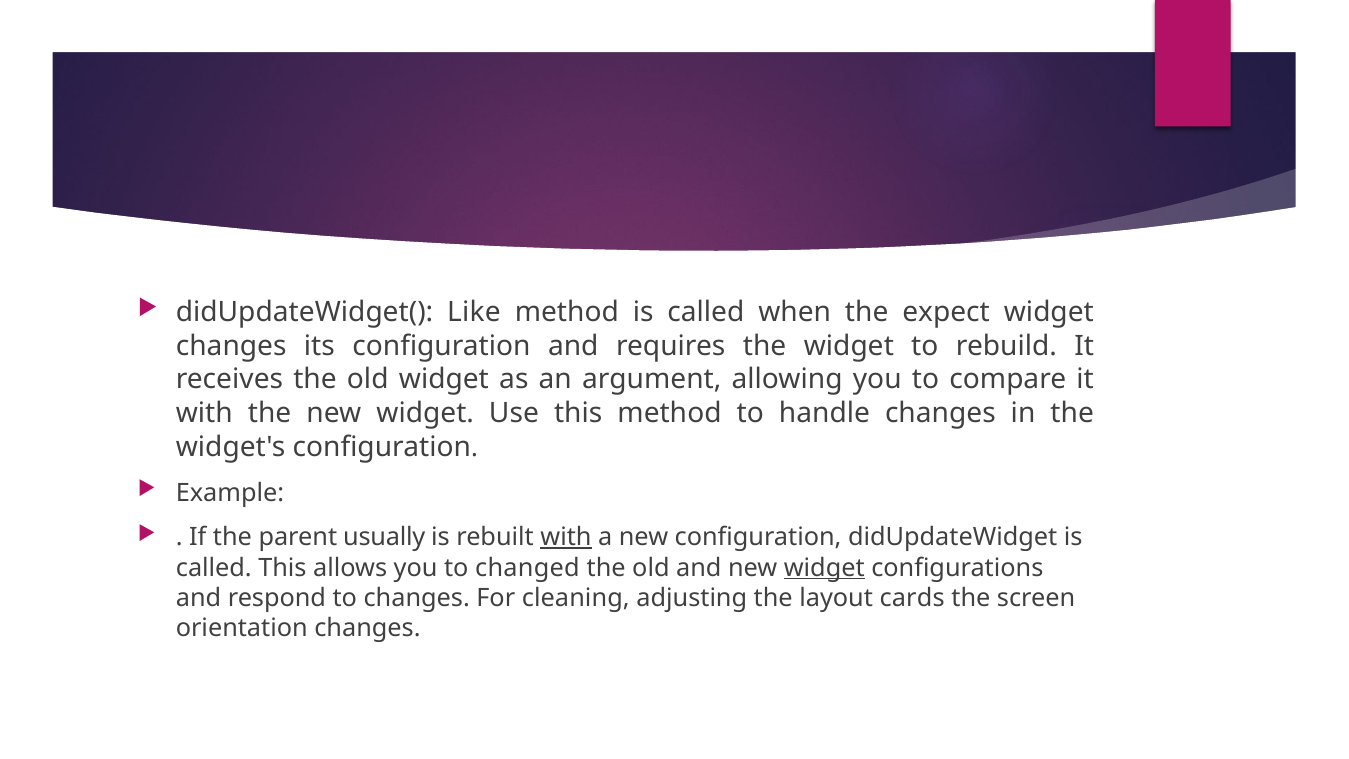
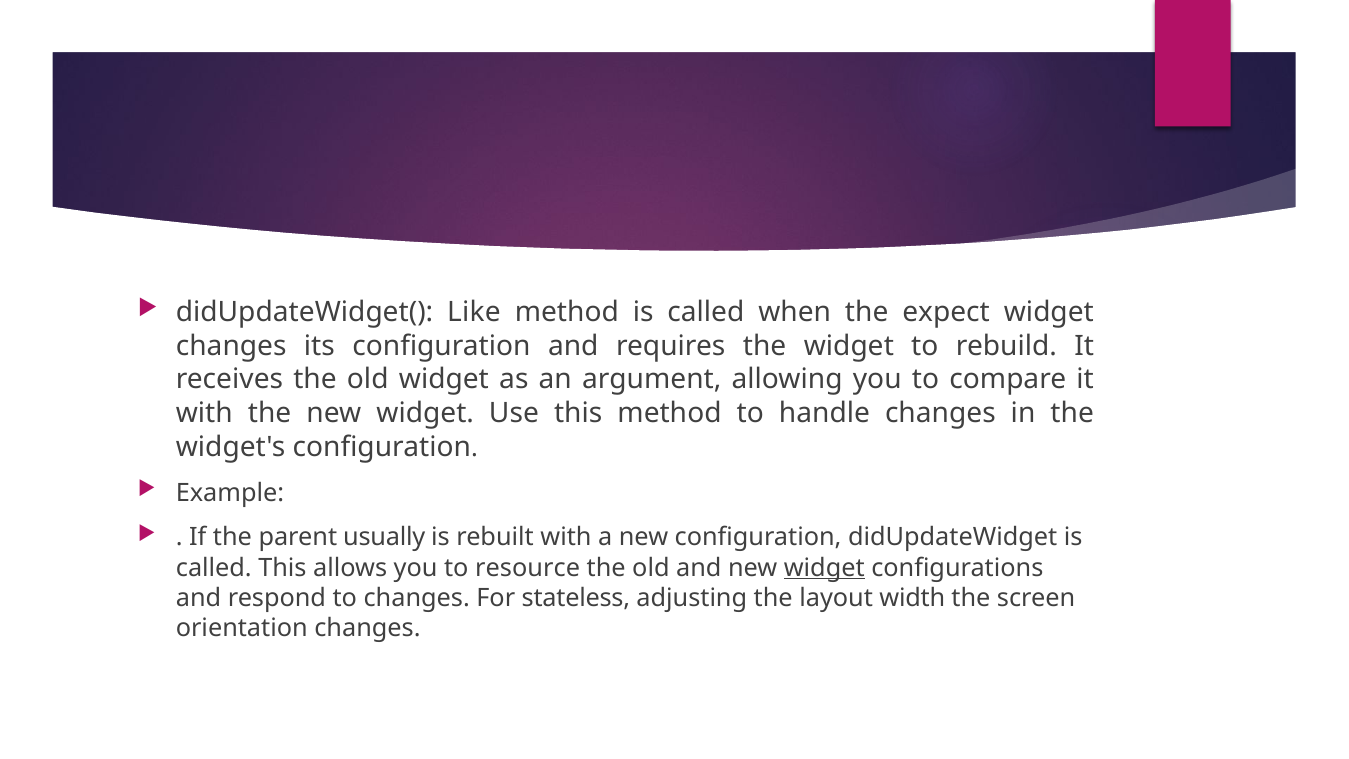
with at (566, 537) underline: present -> none
changed: changed -> resource
cleaning: cleaning -> stateless
cards: cards -> width
